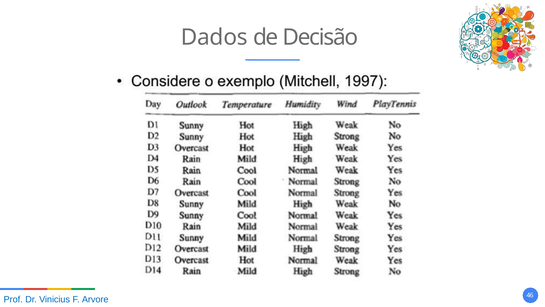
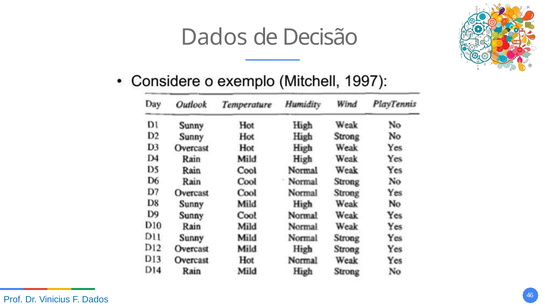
F Arvore: Arvore -> Dados
